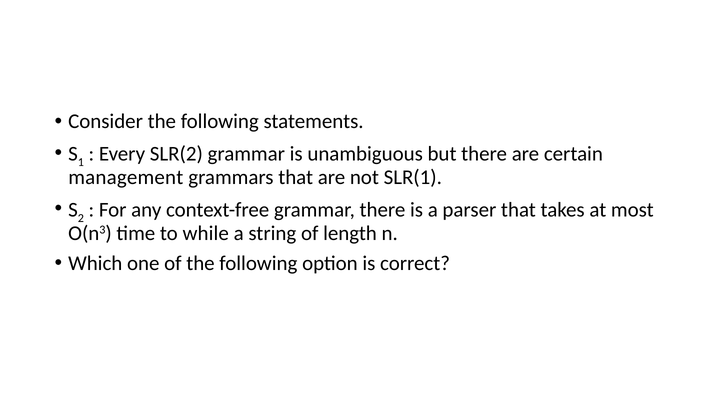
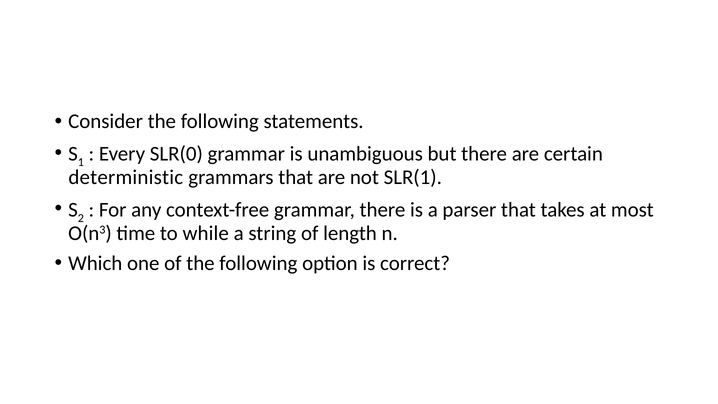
SLR(2: SLR(2 -> SLR(0
management: management -> deterministic
